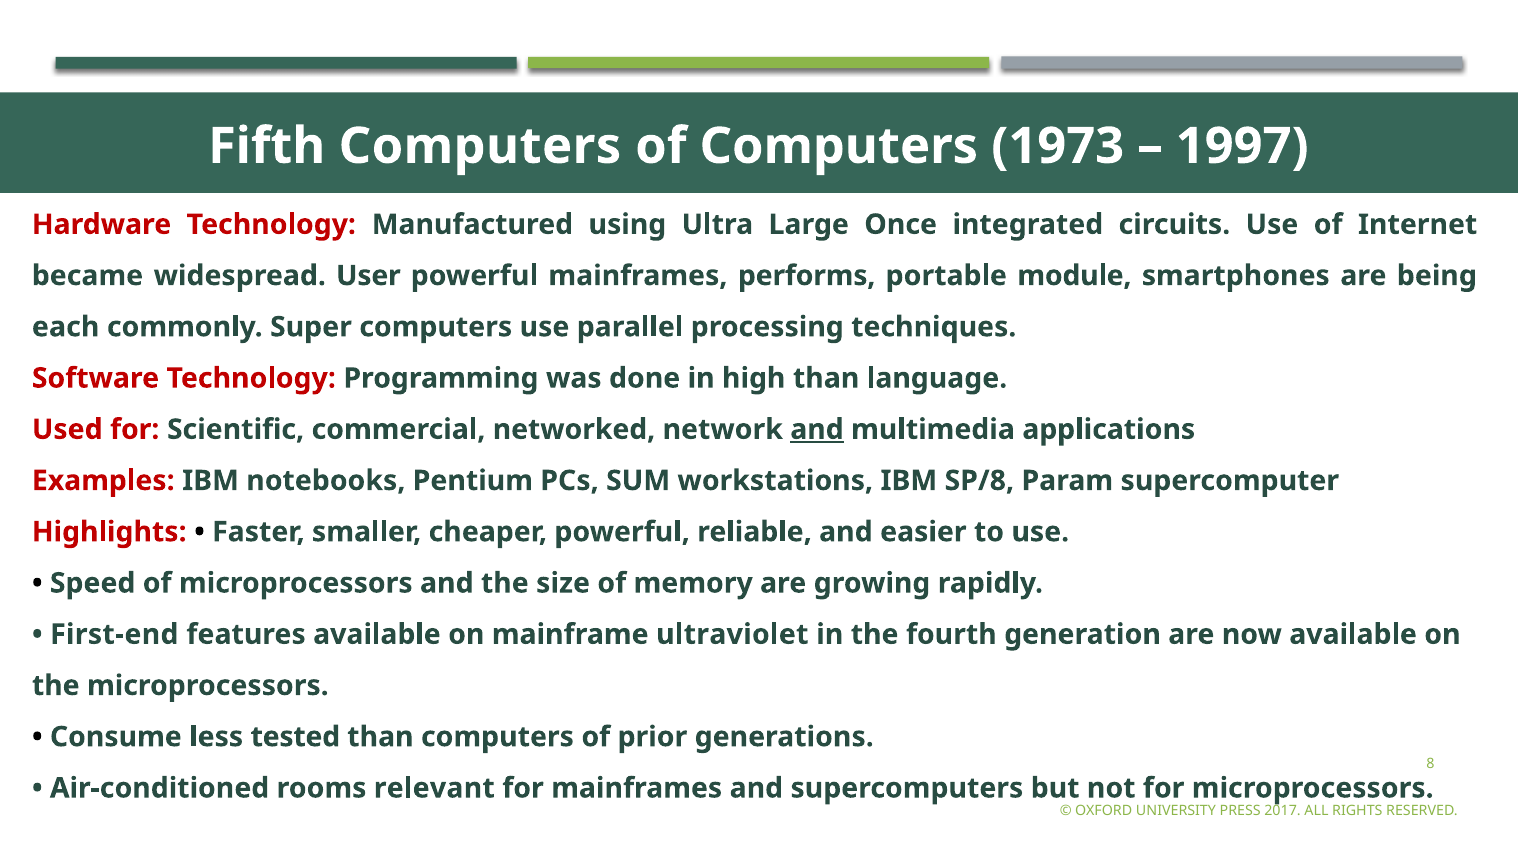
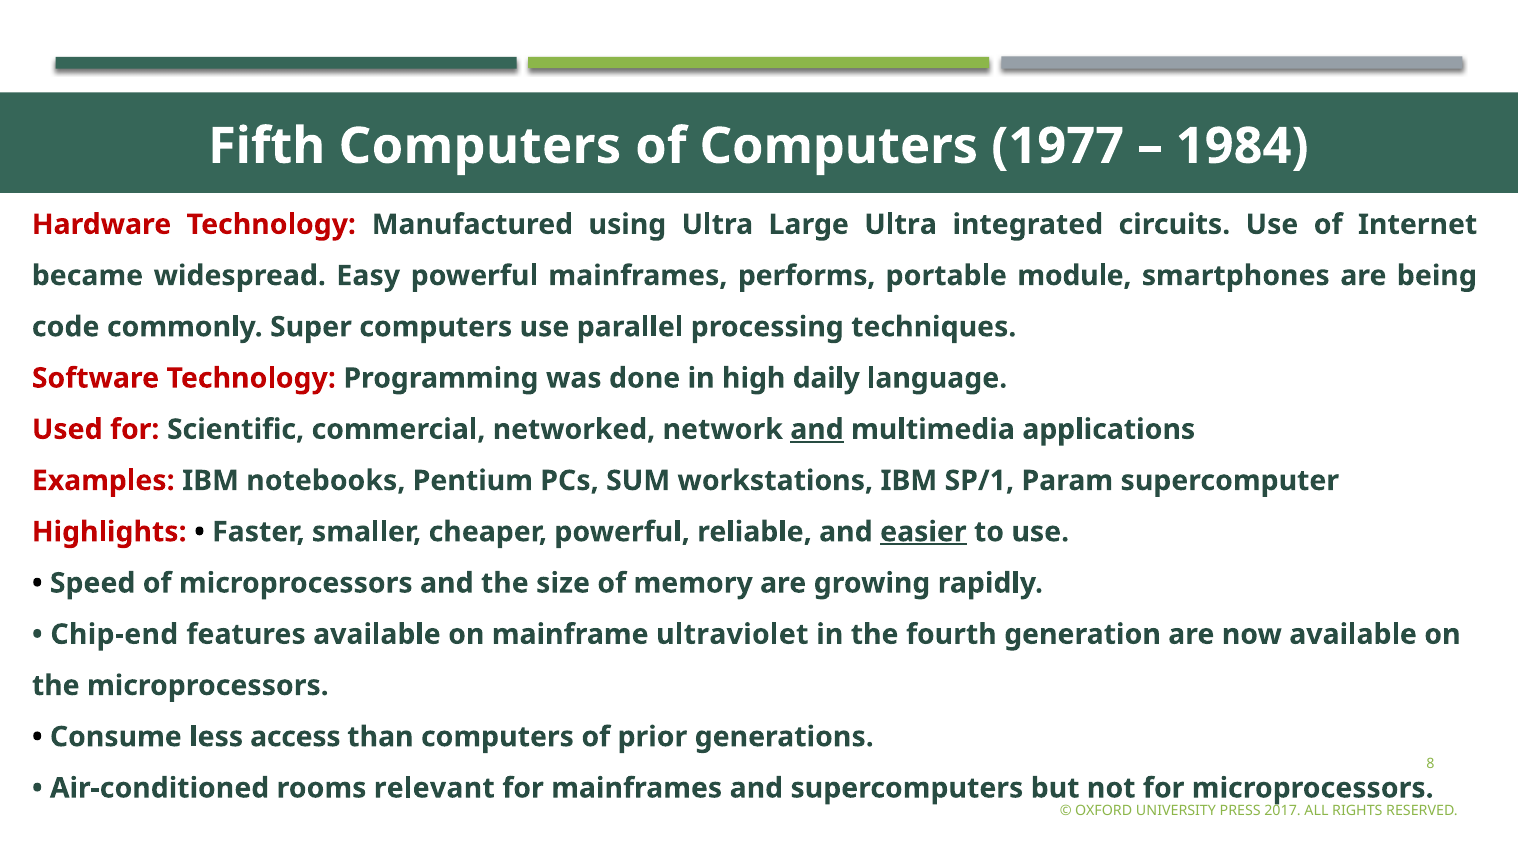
1973: 1973 -> 1977
1997: 1997 -> 1984
Large Once: Once -> Ultra
User: User -> Easy
each: each -> code
high than: than -> daily
SP/8: SP/8 -> SP/1
easier underline: none -> present
First-end: First-end -> Chip-end
tested: tested -> access
